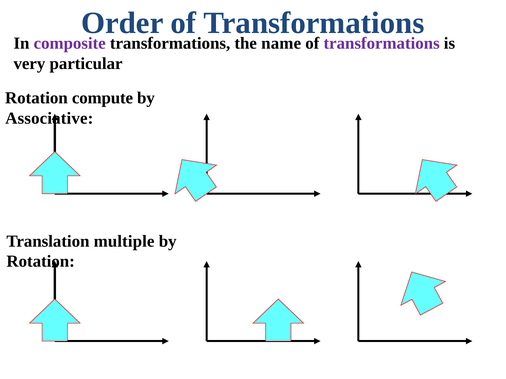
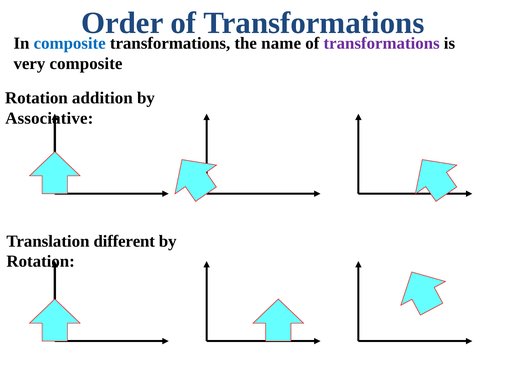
composite at (70, 43) colour: purple -> blue
very particular: particular -> composite
compute: compute -> addition
multiple: multiple -> different
